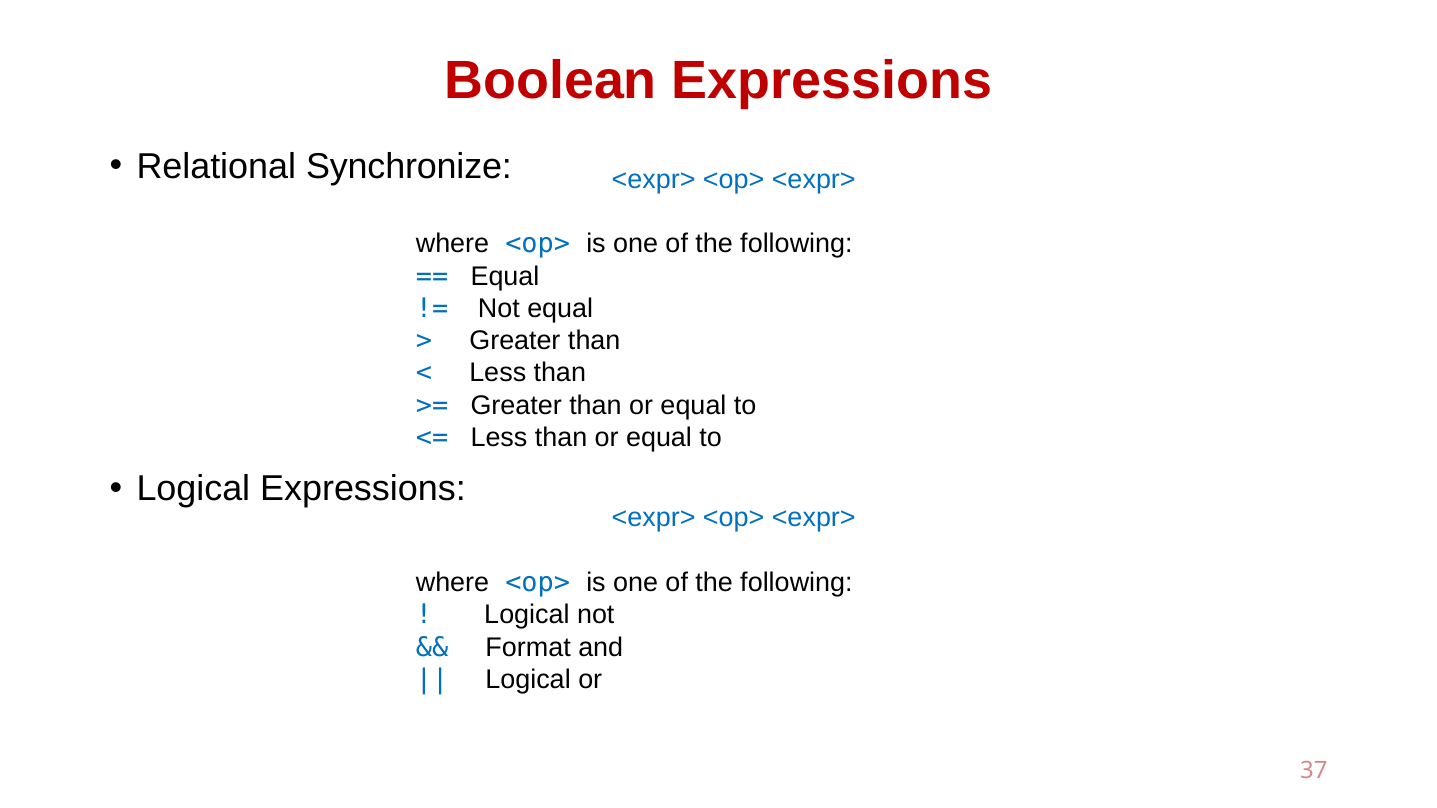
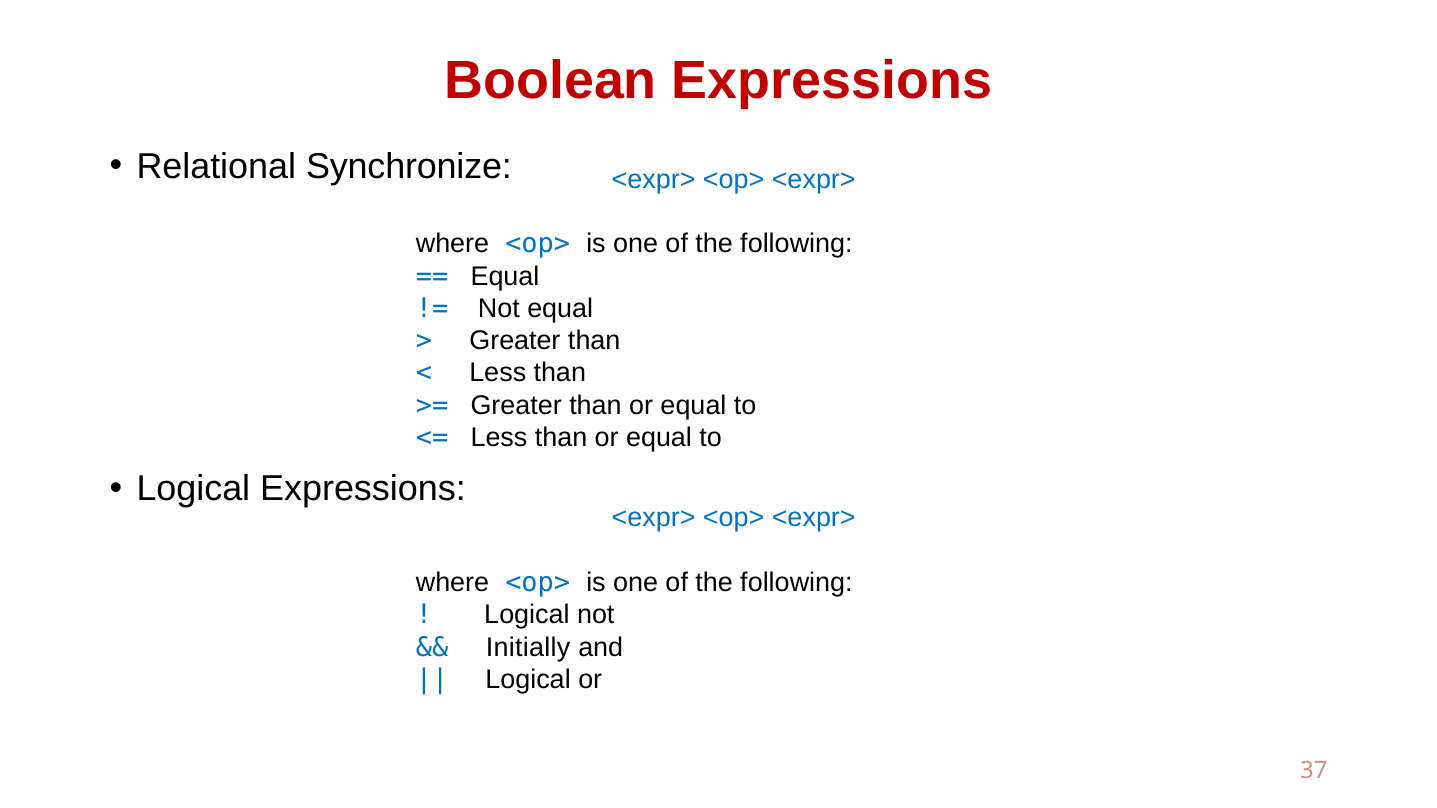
Format: Format -> Initially
